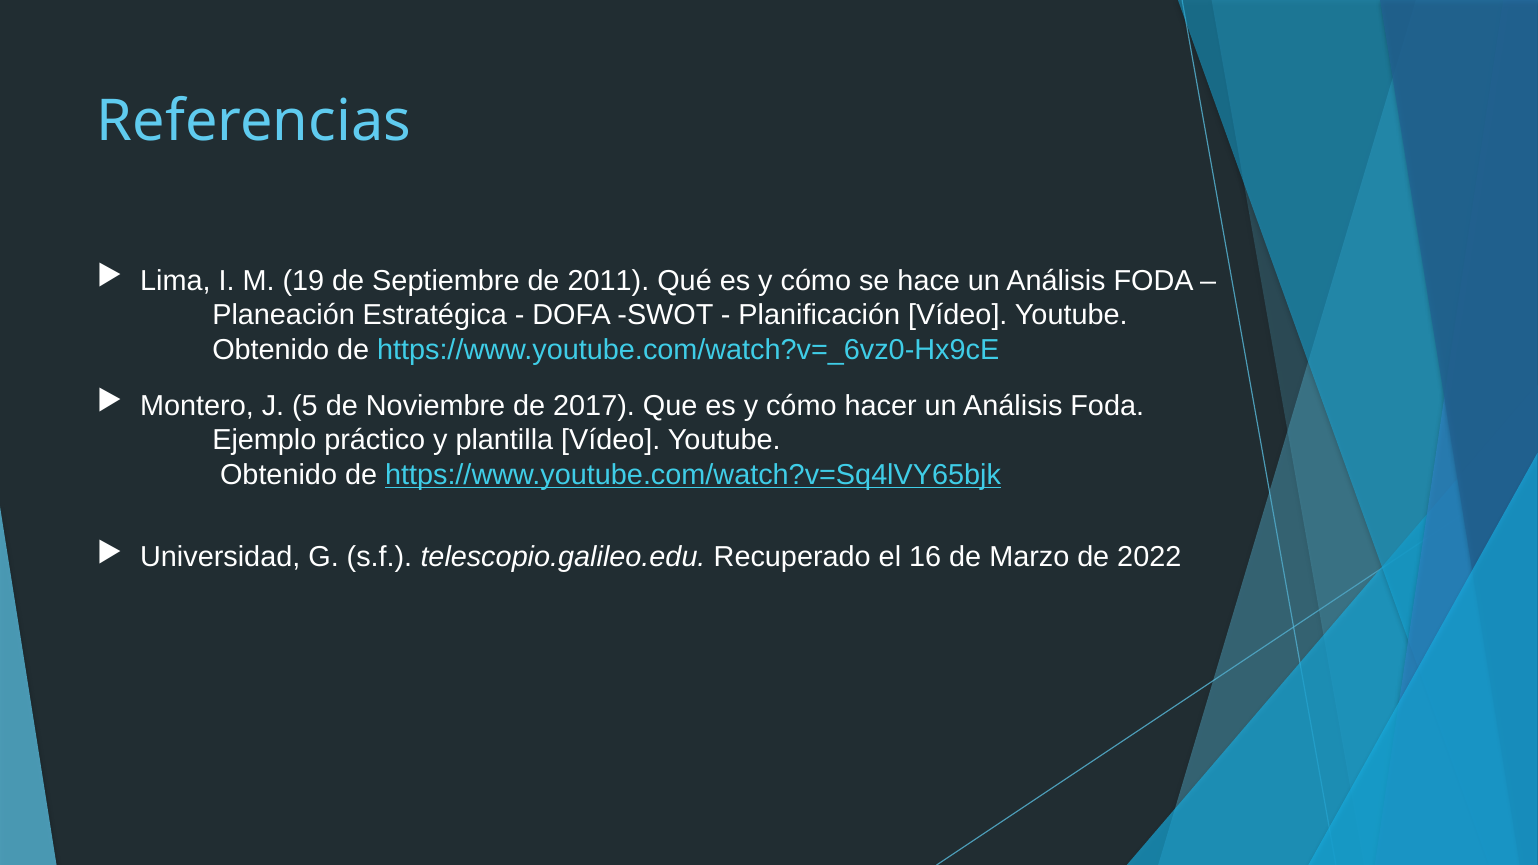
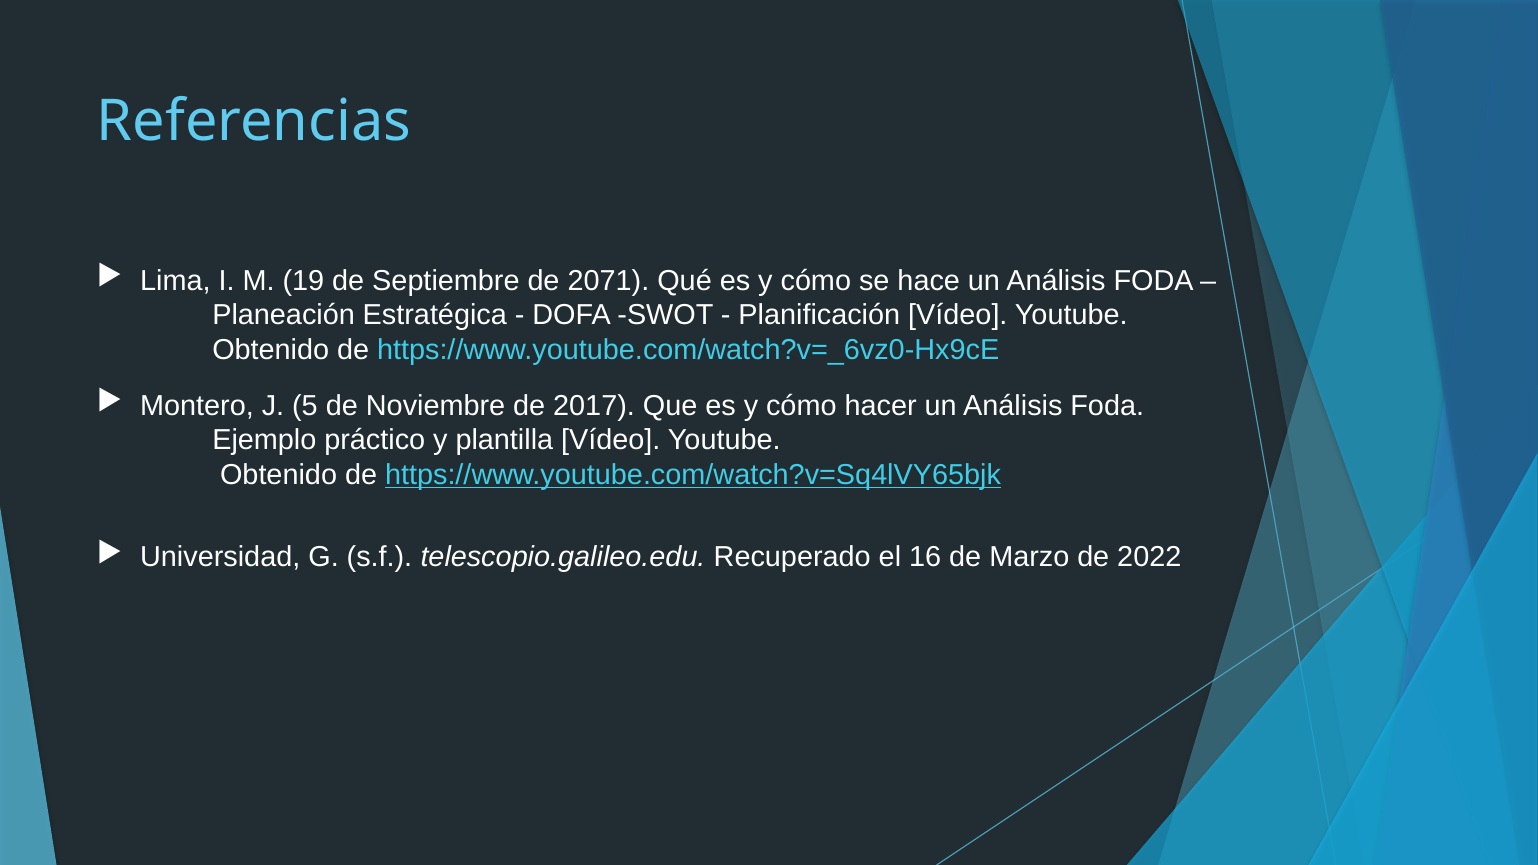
2011: 2011 -> 2071
